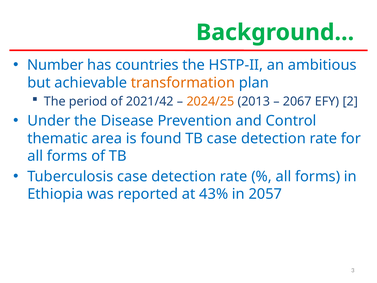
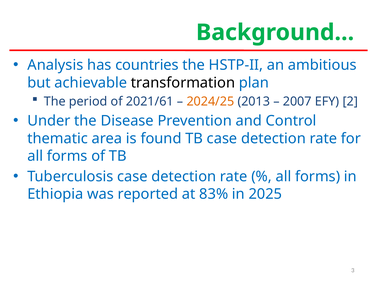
Number: Number -> Analysis
transformation colour: orange -> black
2021/42: 2021/42 -> 2021/61
2067: 2067 -> 2007
43%: 43% -> 83%
2057: 2057 -> 2025
